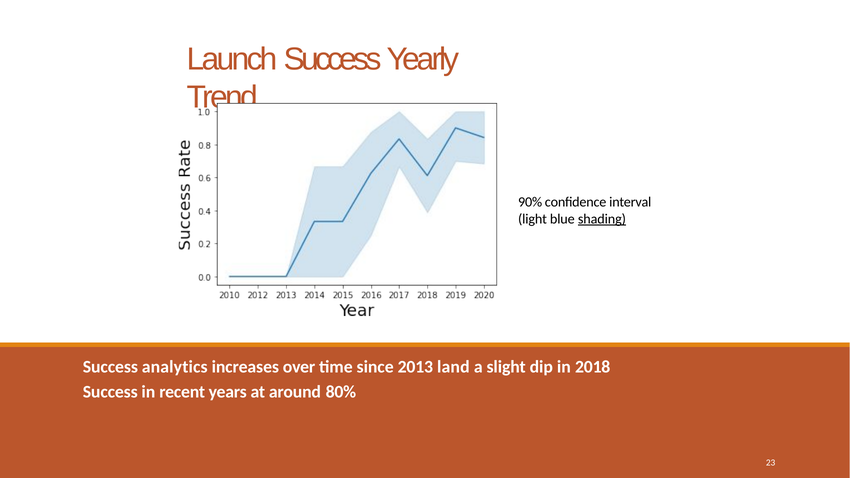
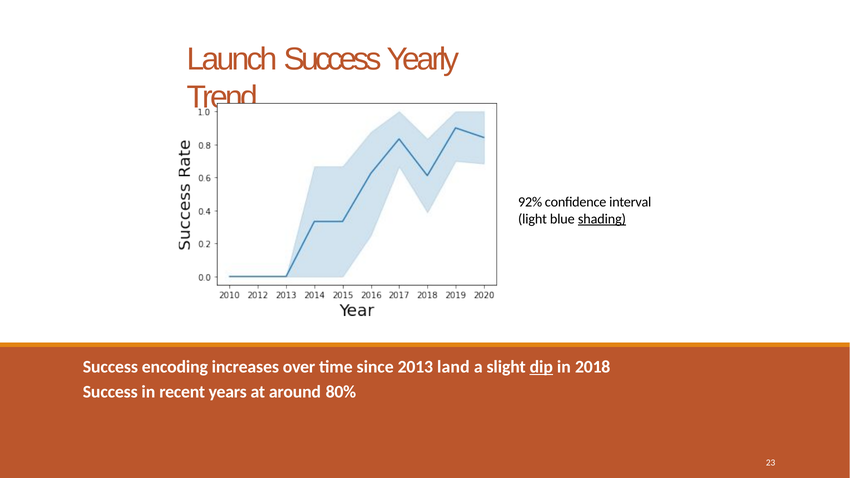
90%: 90% -> 92%
analytics: analytics -> encoding
dip underline: none -> present
